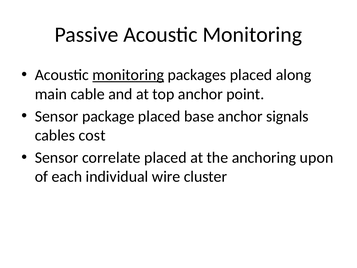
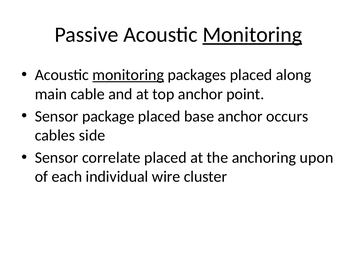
Monitoring at (252, 35) underline: none -> present
signals: signals -> occurs
cost: cost -> side
